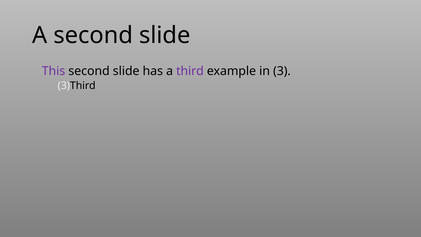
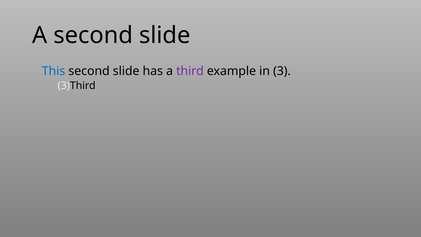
This colour: purple -> blue
